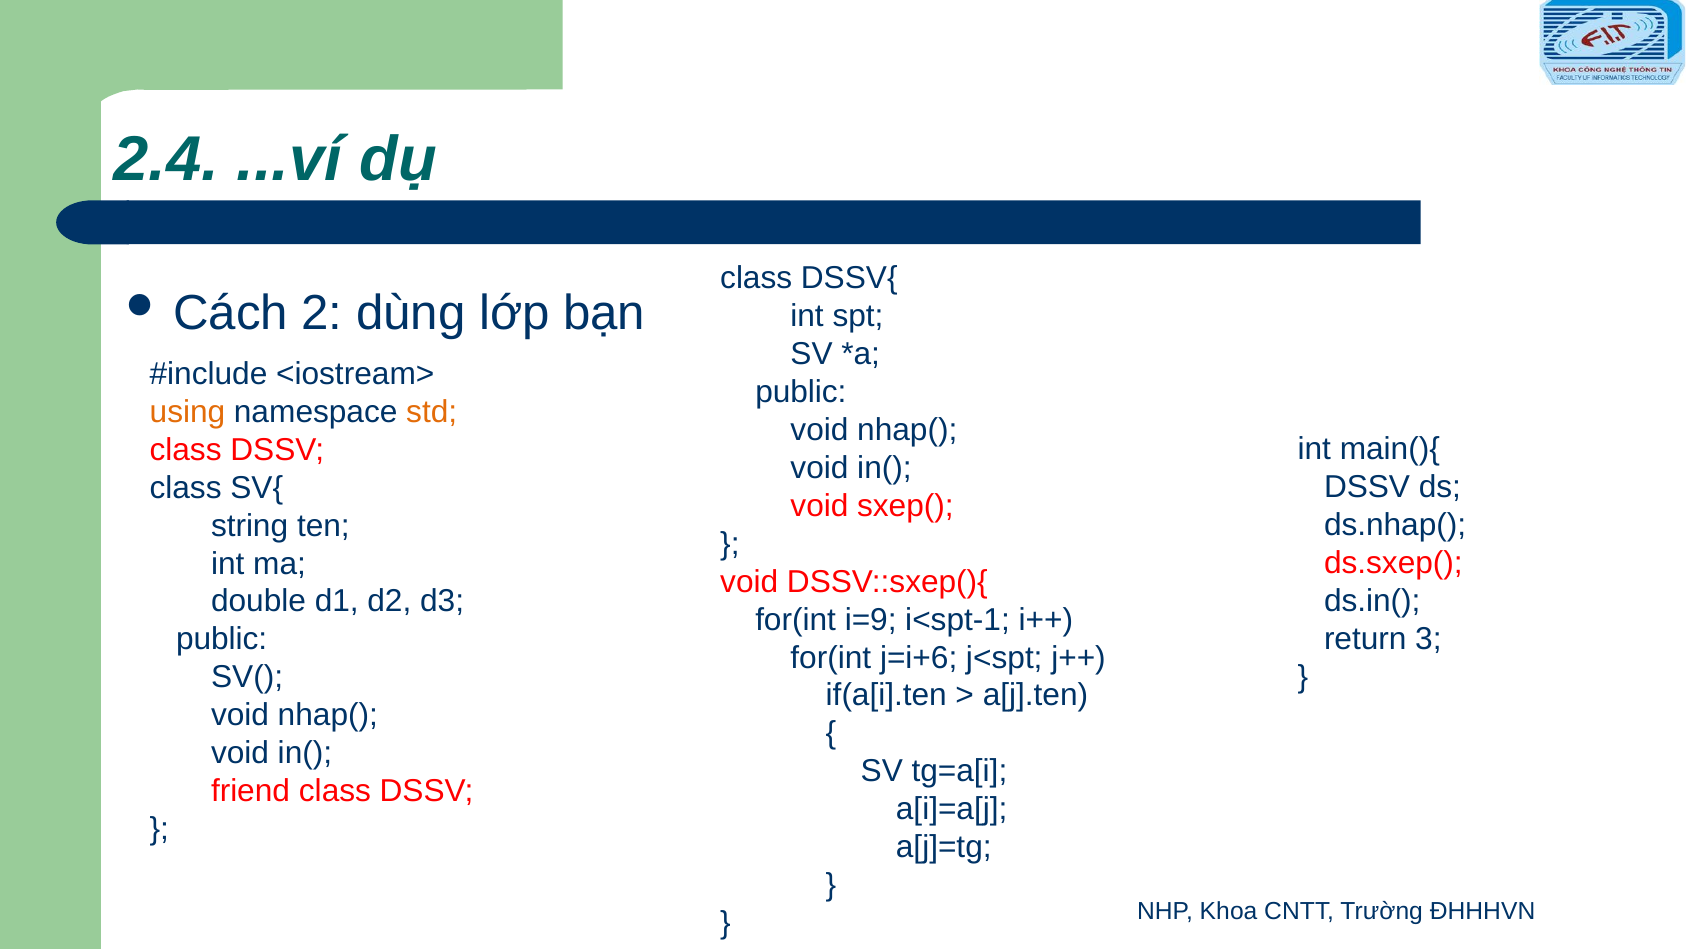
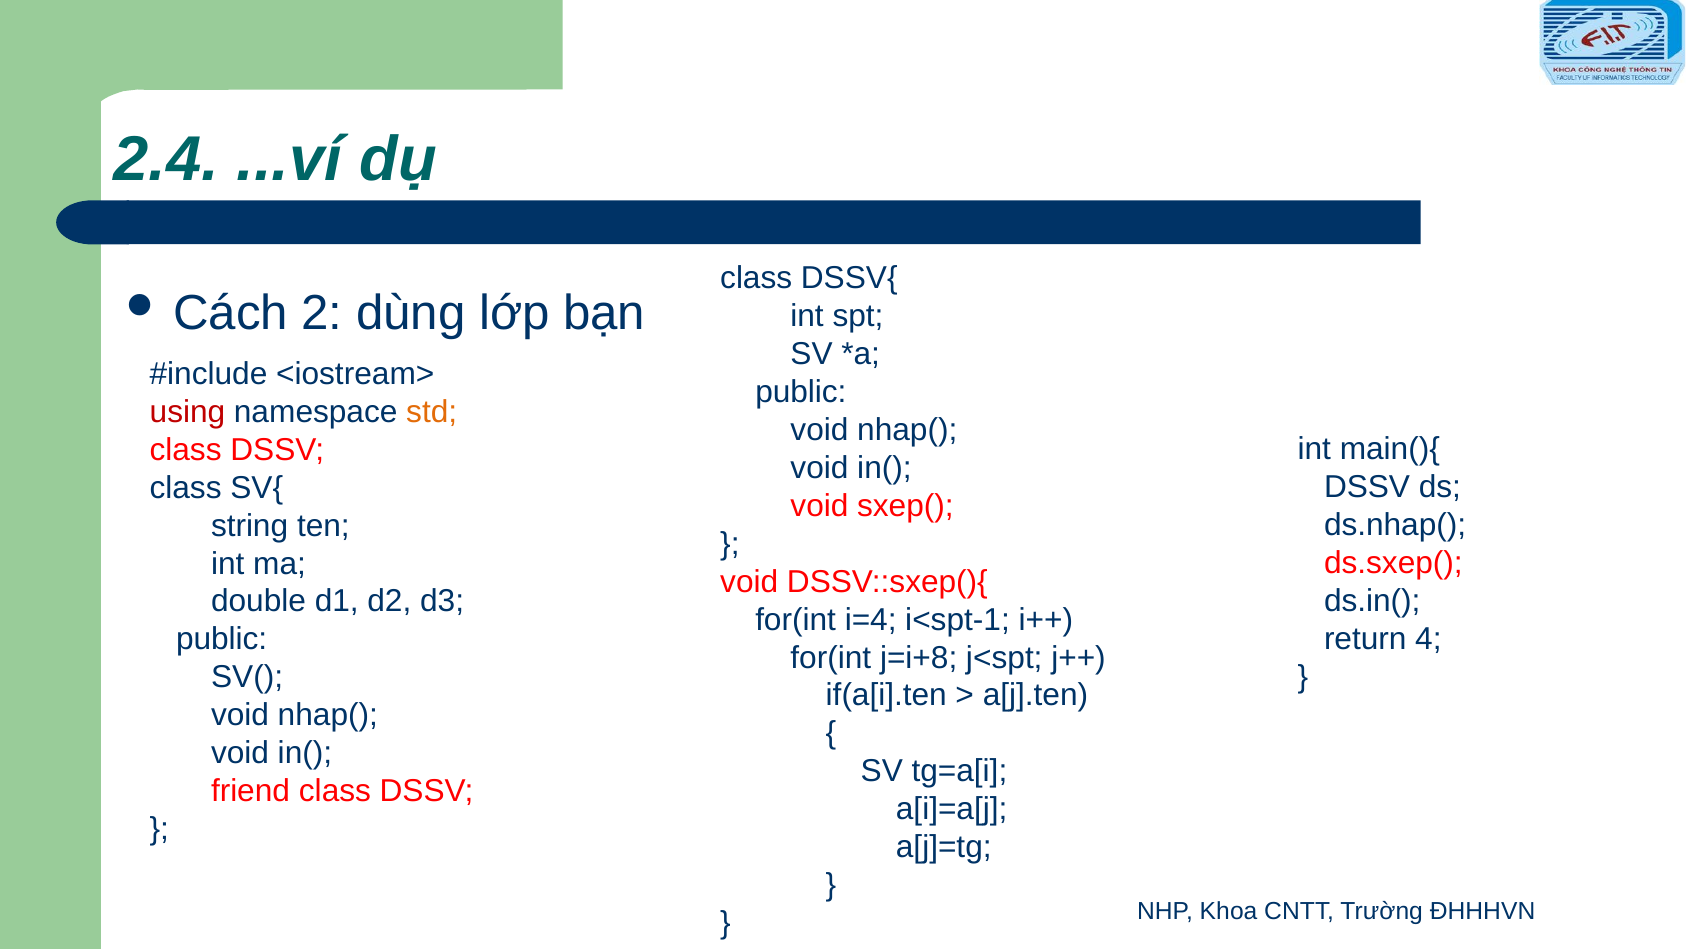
using colour: orange -> red
i=9: i=9 -> i=4
3: 3 -> 4
j=i+6: j=i+6 -> j=i+8
